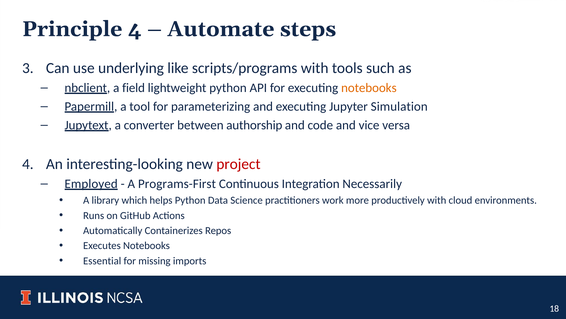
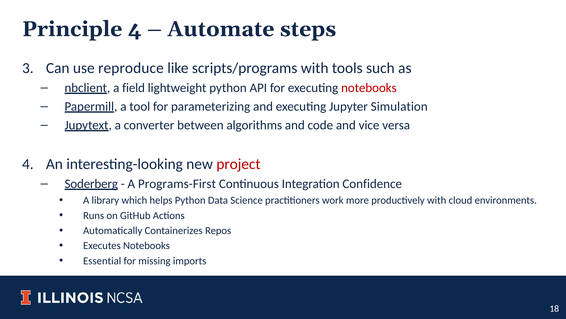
underlying: underlying -> reproduce
notebooks at (369, 88) colour: orange -> red
authorship: authorship -> algorithms
Employed: Employed -> Soderberg
Necessarily: Necessarily -> Confidence
